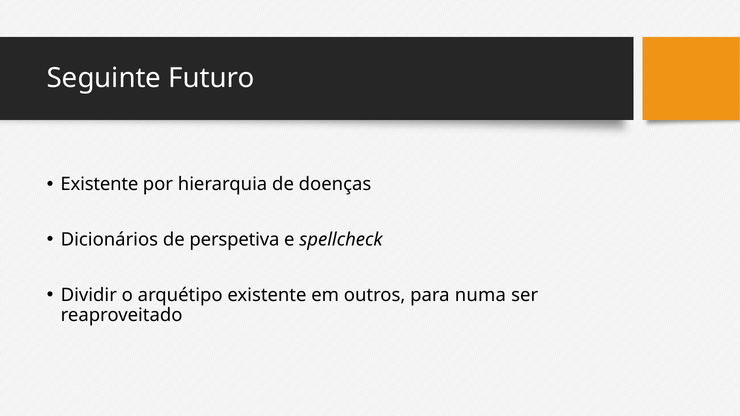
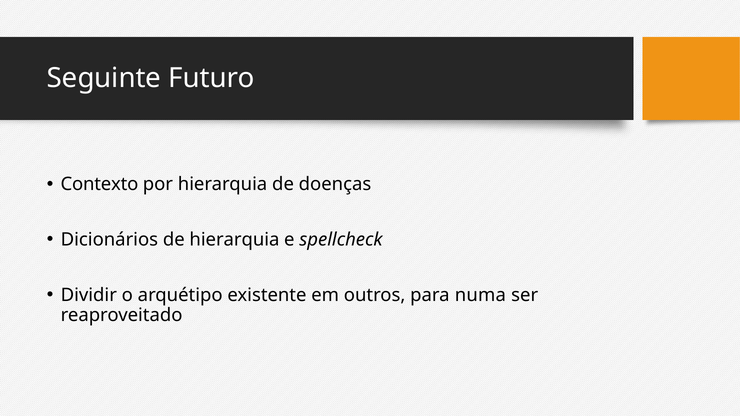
Existente at (99, 184): Existente -> Contexto
de perspetiva: perspetiva -> hierarquia
